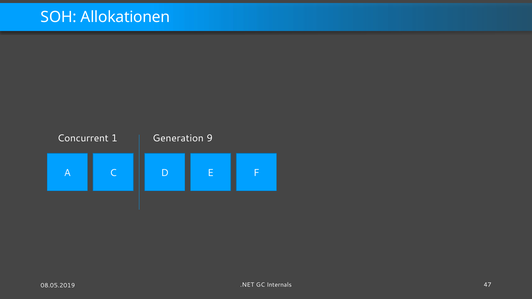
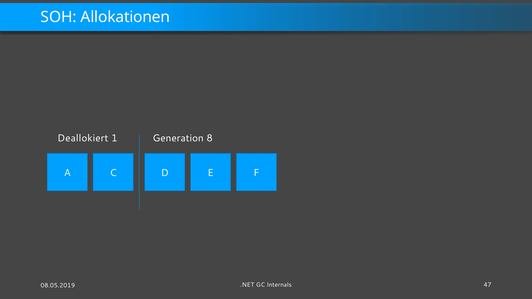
Concurrent: Concurrent -> Deallokiert
9: 9 -> 8
